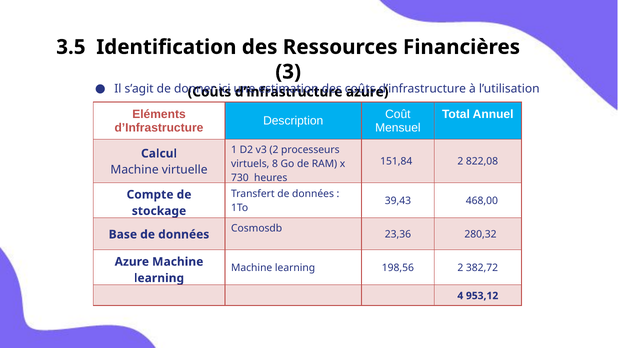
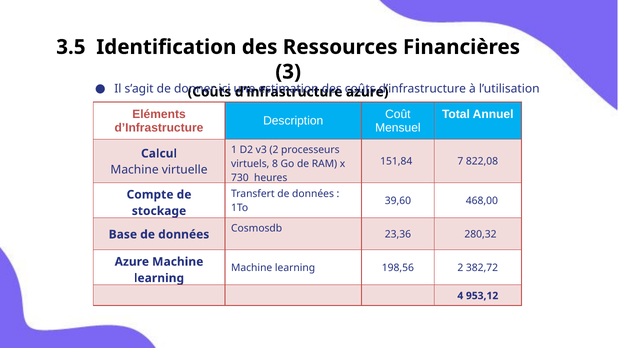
151,84 2: 2 -> 7
39,43: 39,43 -> 39,60
